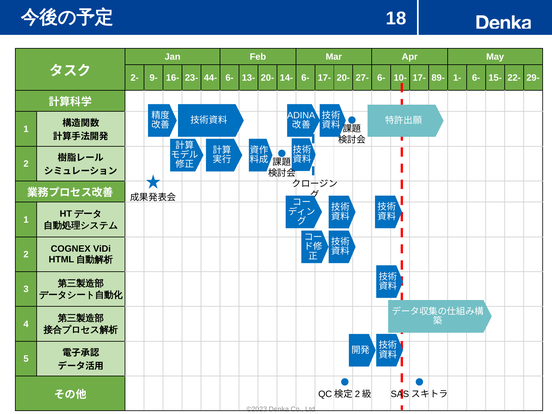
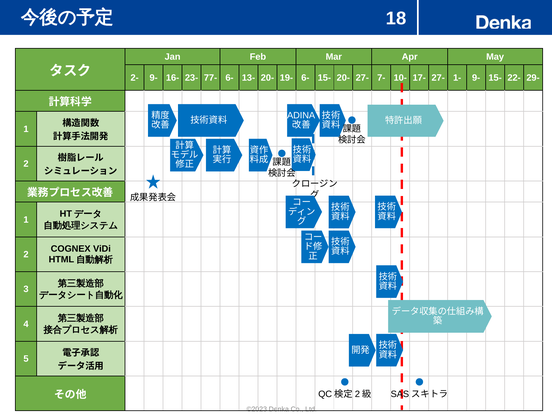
44-: 44- -> 77-
14-: 14- -> 19-
6- 17-: 17- -> 15-
27- 6-: 6- -> 7-
17- 89-: 89- -> 27-
1- 6-: 6- -> 9-
